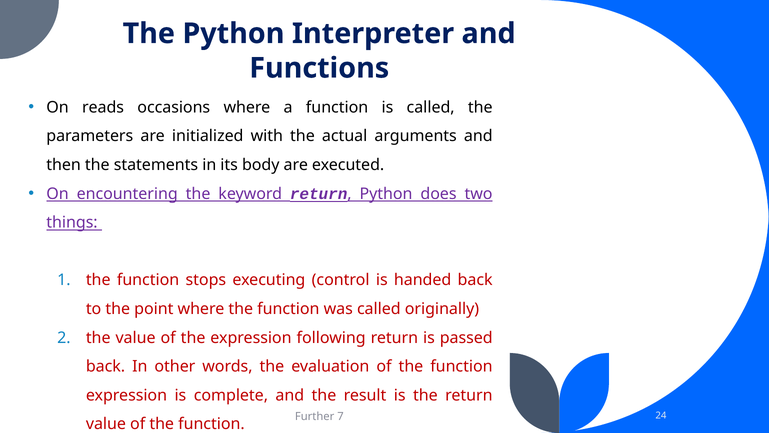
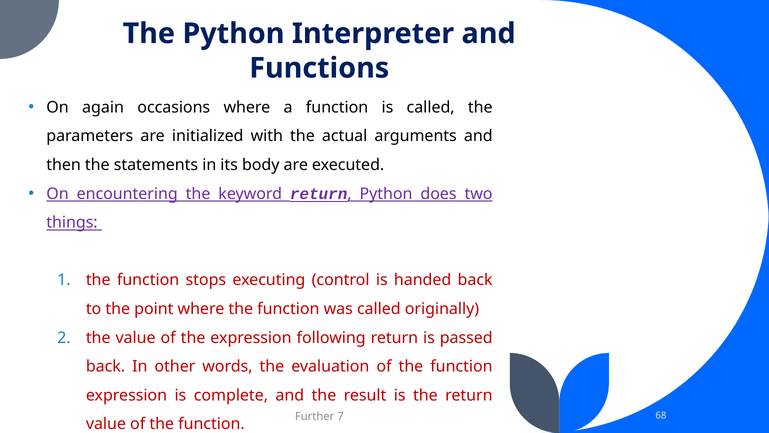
reads: reads -> again
24: 24 -> 68
